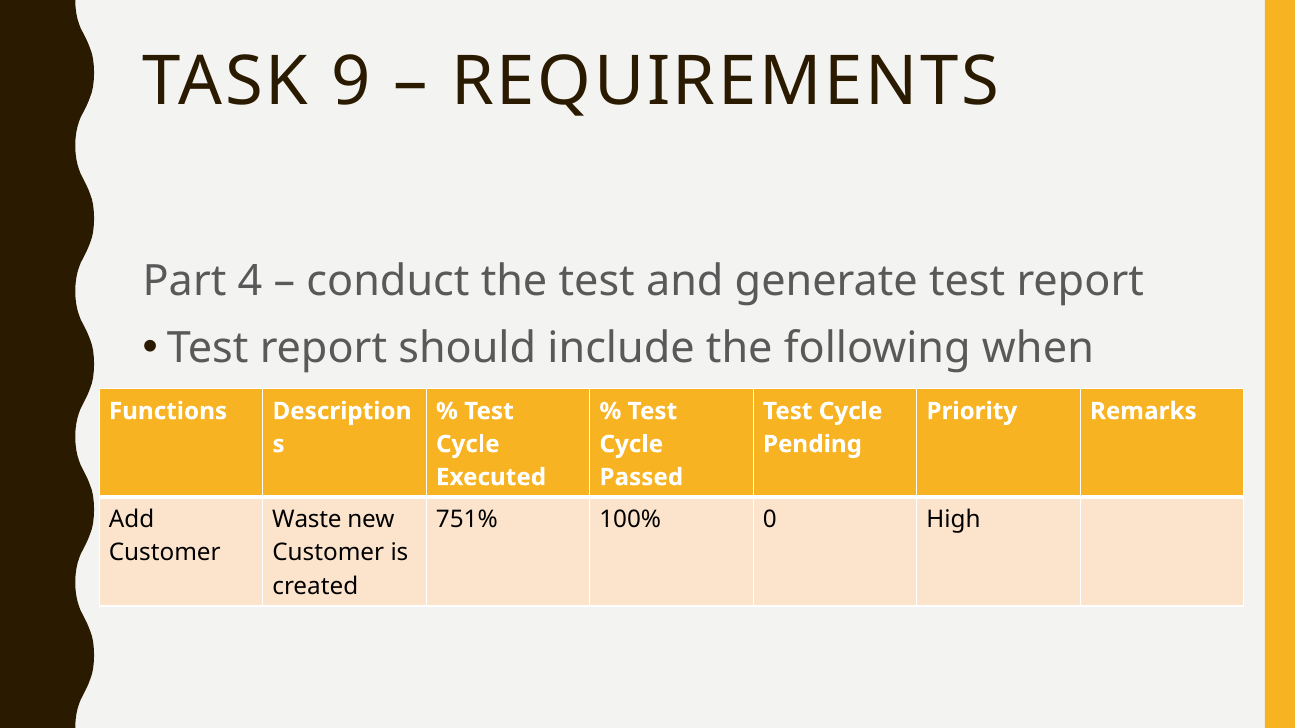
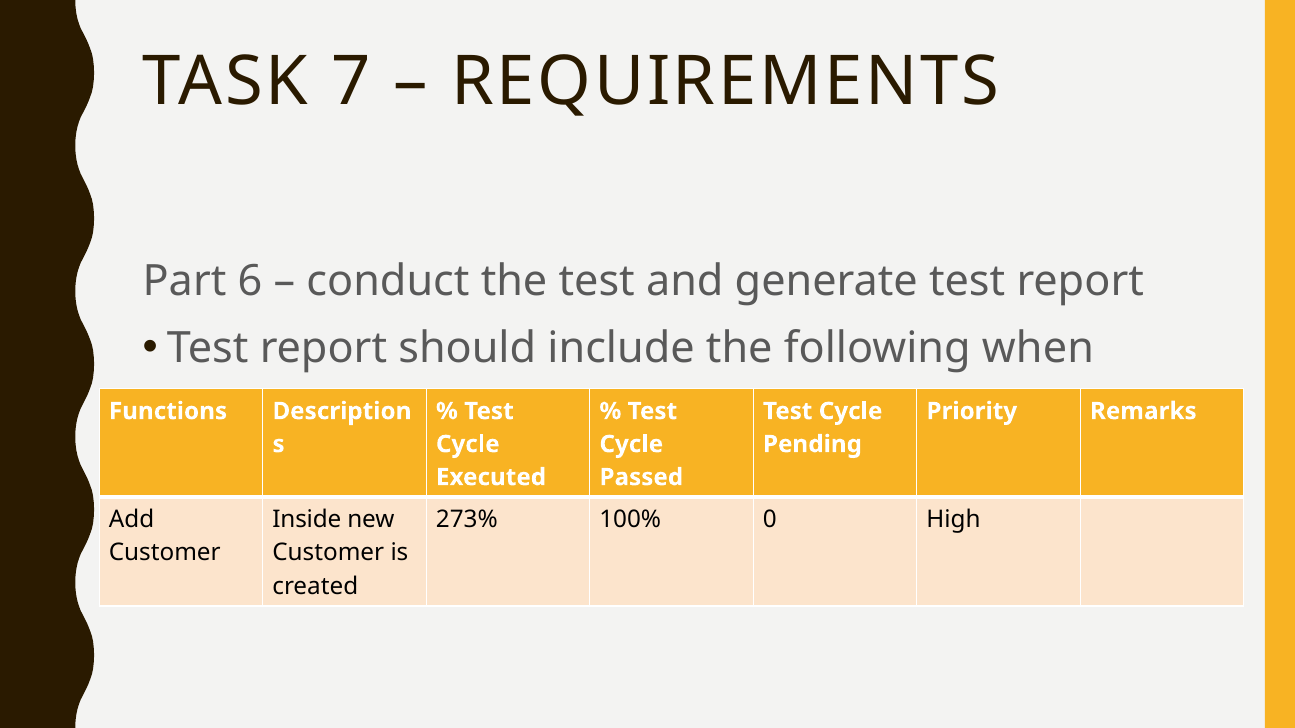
9: 9 -> 7
4: 4 -> 6
Waste: Waste -> Inside
751%: 751% -> 273%
